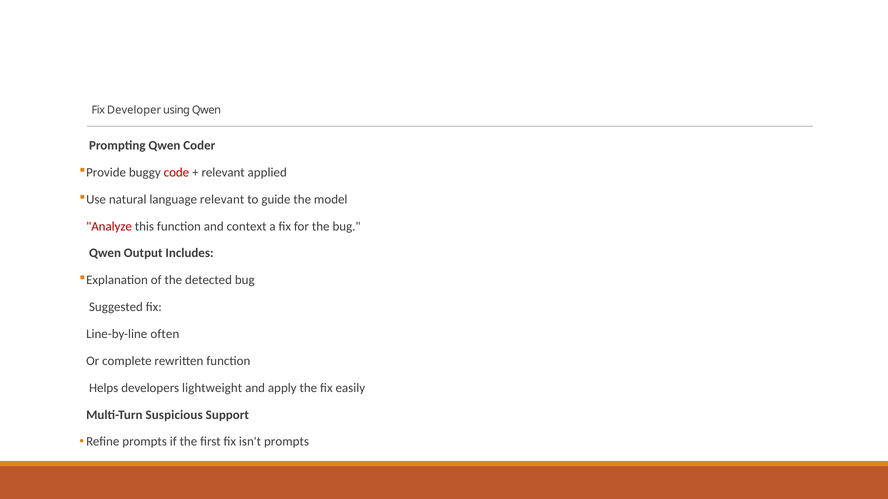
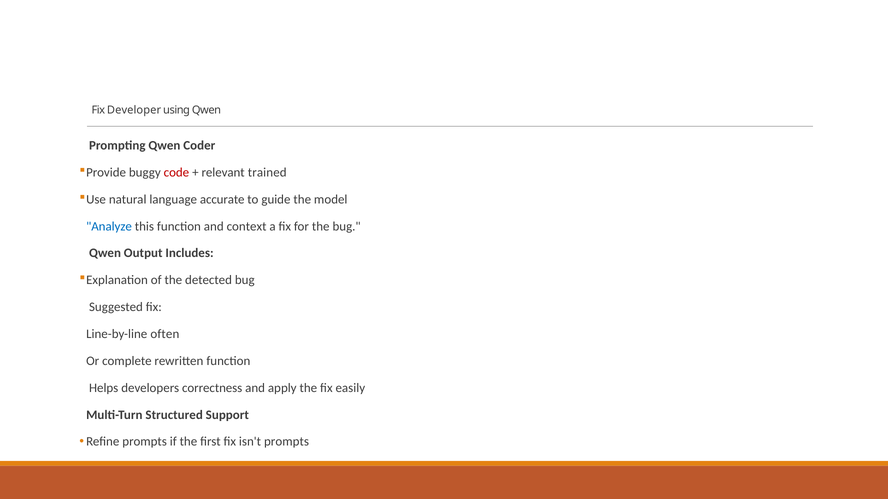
applied: applied -> trained
language relevant: relevant -> accurate
Analyze colour: red -> blue
lightweight: lightweight -> correctness
Suspicious: Suspicious -> Structured
